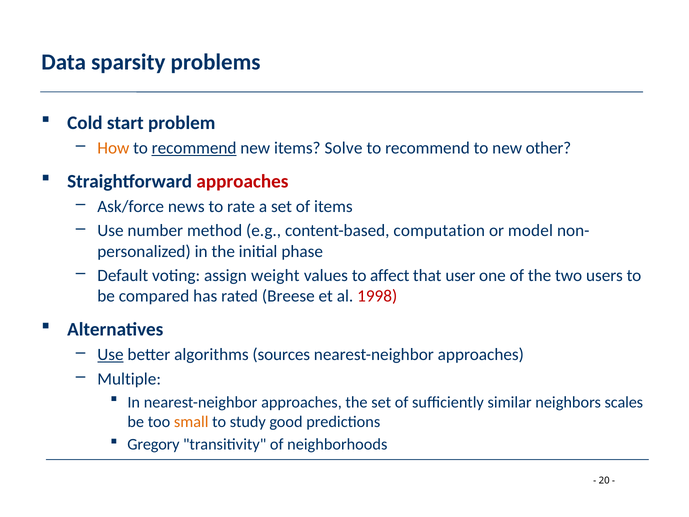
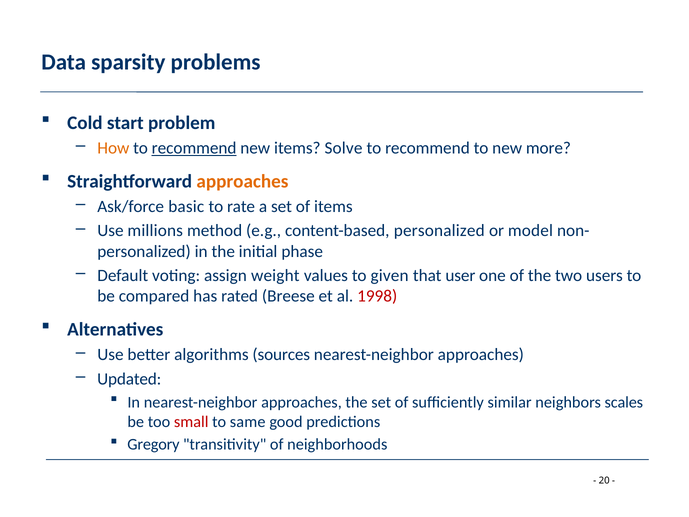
other: other -> more
approaches at (242, 181) colour: red -> orange
news: news -> basic
number: number -> millions
content-based computation: computation -> personalized
affect: affect -> given
Use at (110, 355) underline: present -> none
Multiple: Multiple -> Updated
small colour: orange -> red
study: study -> same
